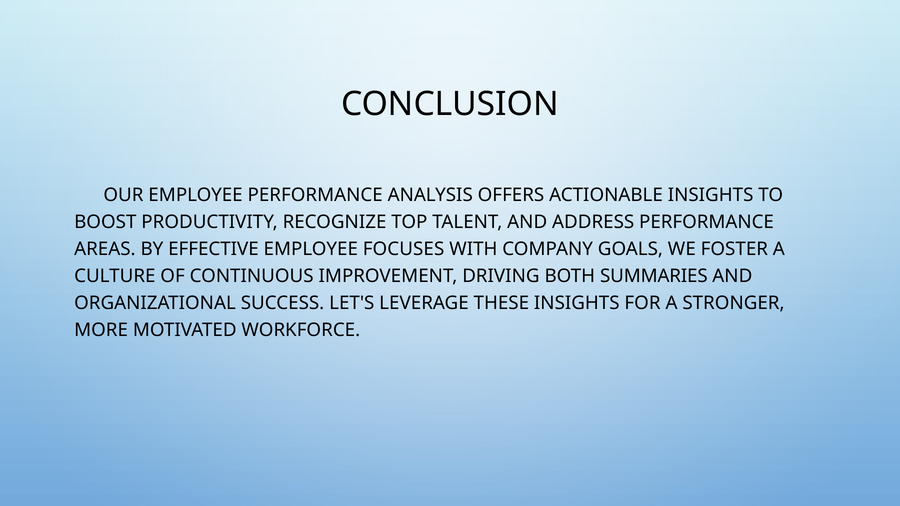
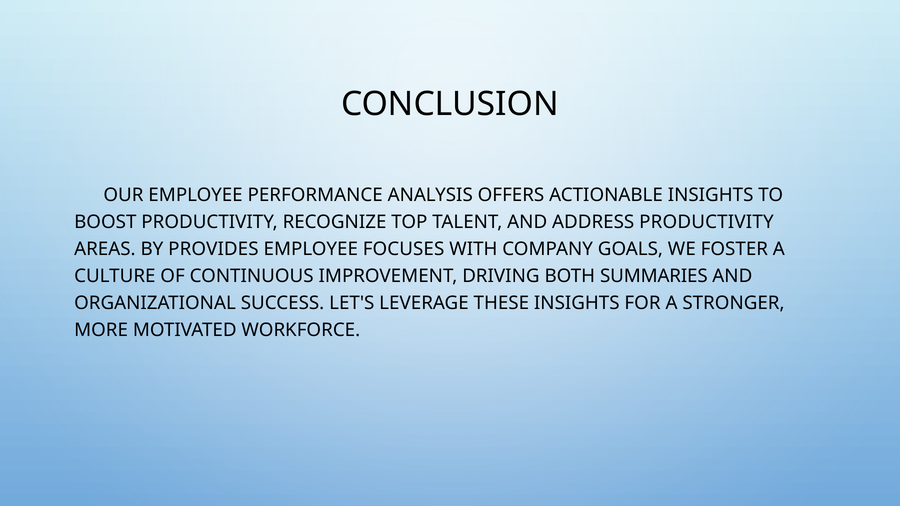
ADDRESS PERFORMANCE: PERFORMANCE -> PRODUCTIVITY
EFFECTIVE: EFFECTIVE -> PROVIDES
